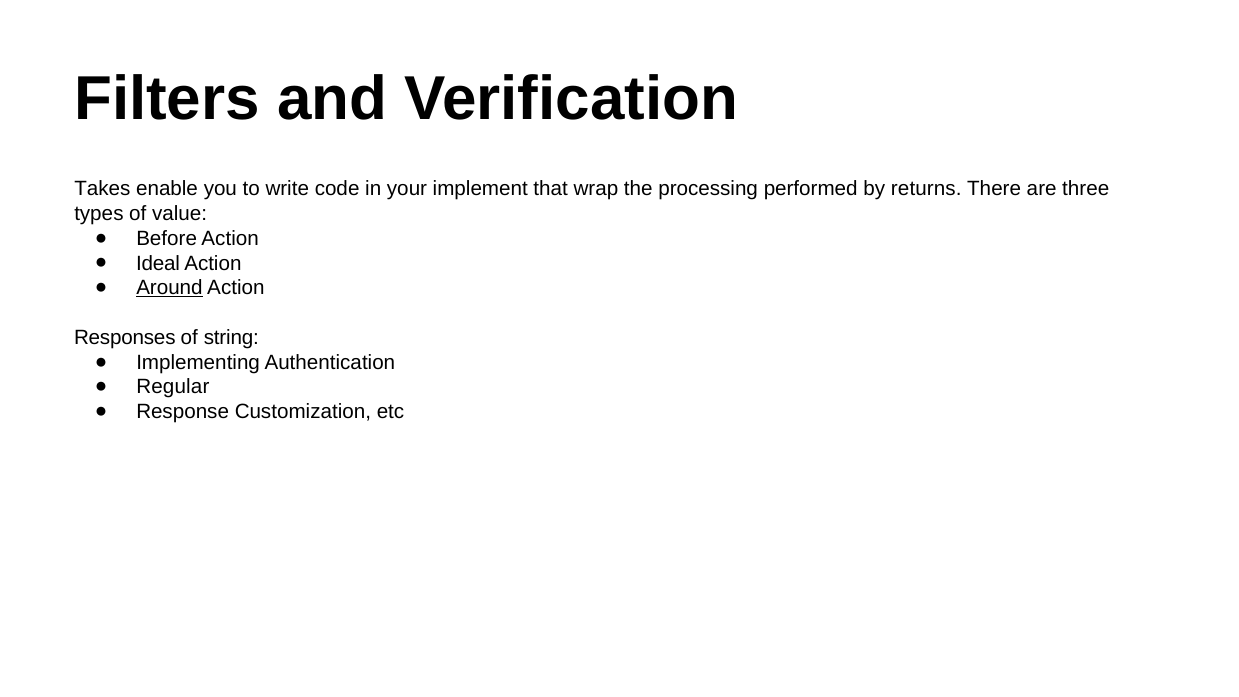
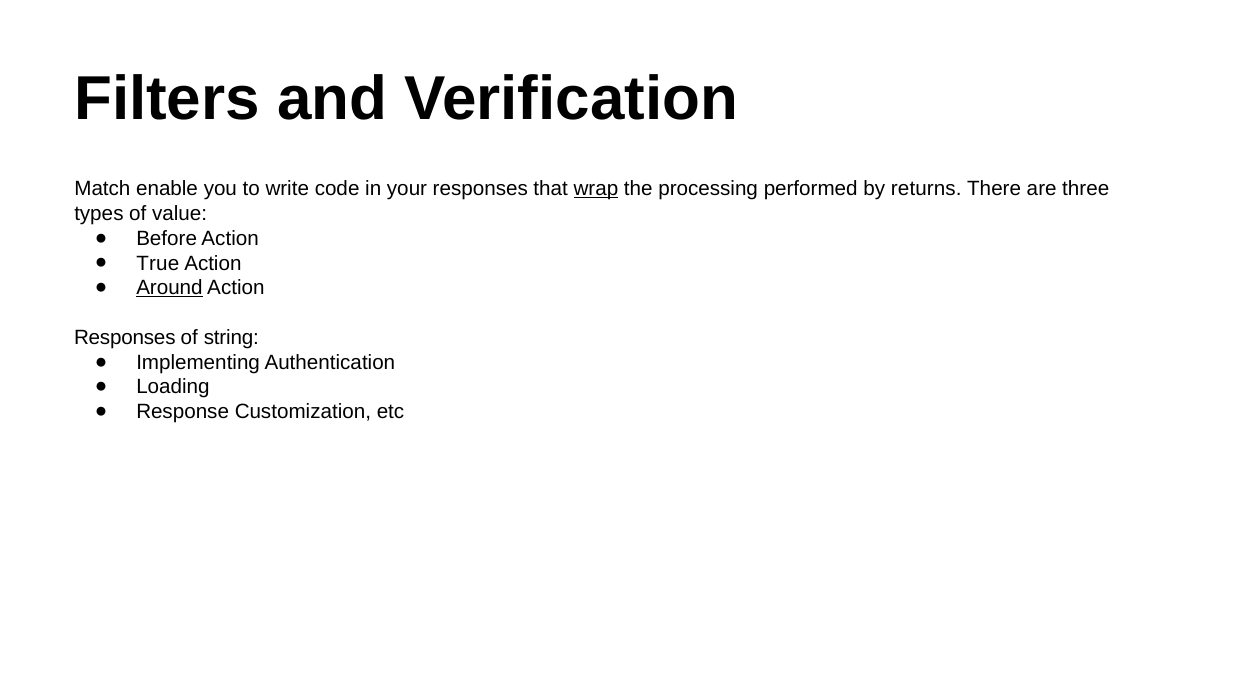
Takes: Takes -> Match
your implement: implement -> responses
wrap underline: none -> present
Ideal: Ideal -> True
Regular: Regular -> Loading
